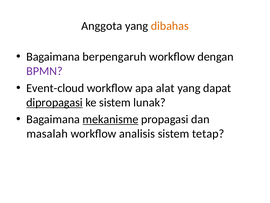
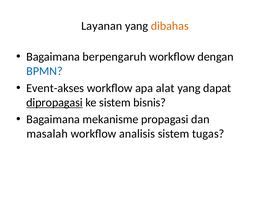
Anggota: Anggota -> Layanan
BPMN colour: purple -> blue
Event-cloud: Event-cloud -> Event-akses
lunak: lunak -> bisnis
mekanisme underline: present -> none
tetap: tetap -> tugas
